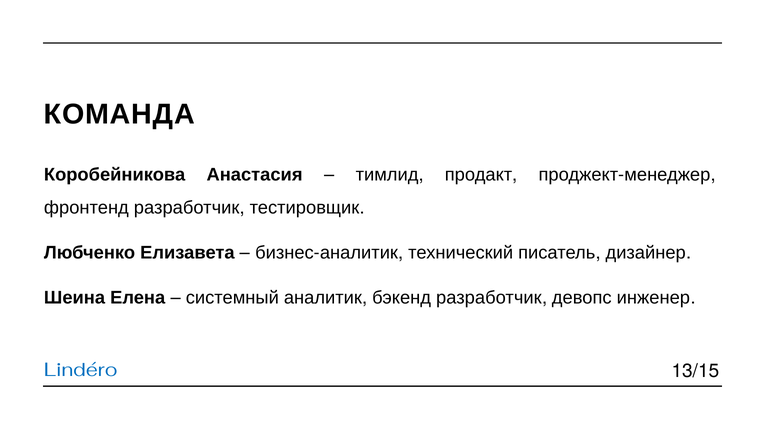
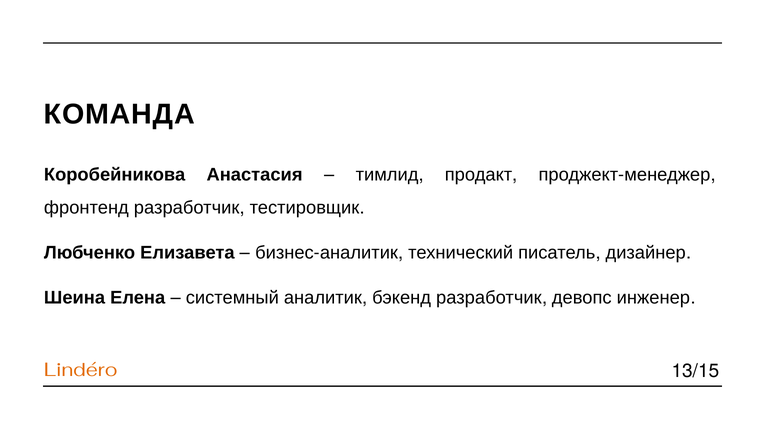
Lindéro colour: blue -> orange
